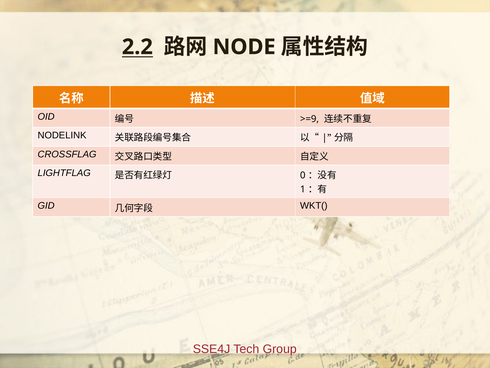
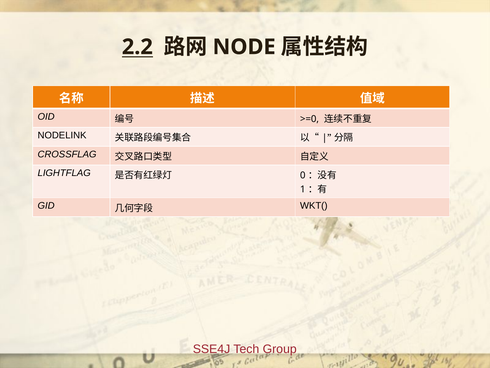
>=9: >=9 -> >=0
